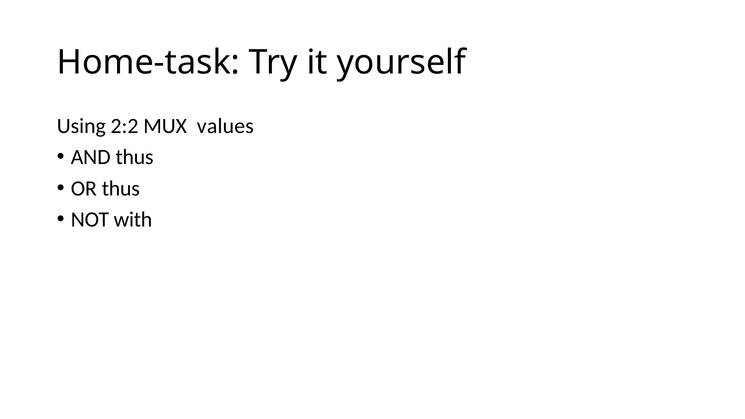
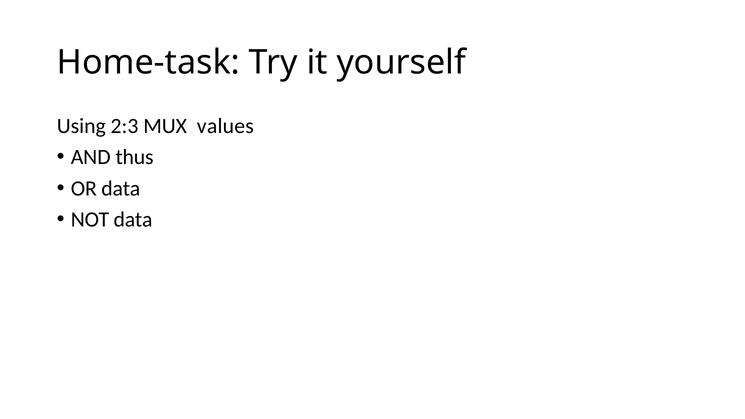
2:2: 2:2 -> 2:3
OR thus: thus -> data
NOT with: with -> data
